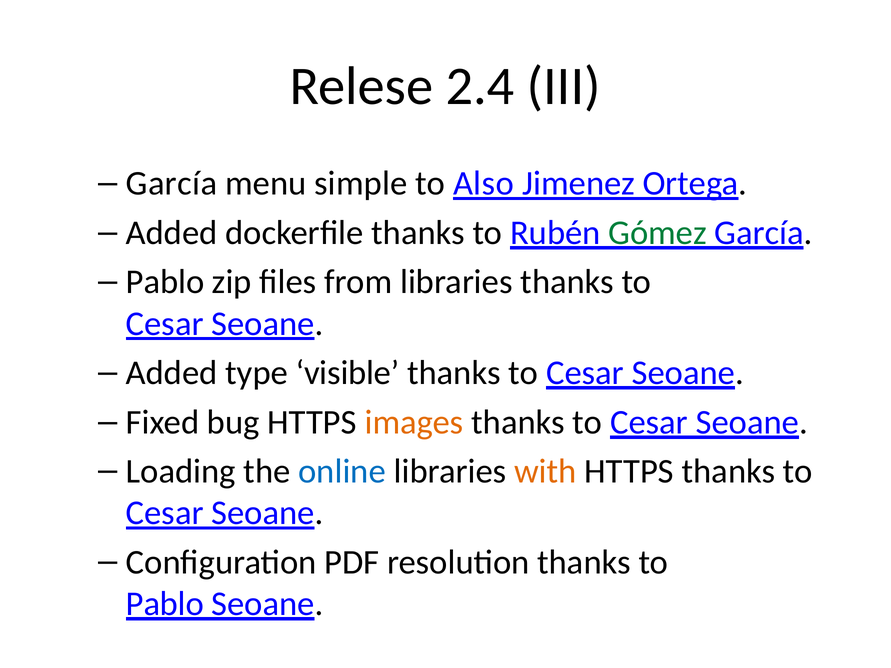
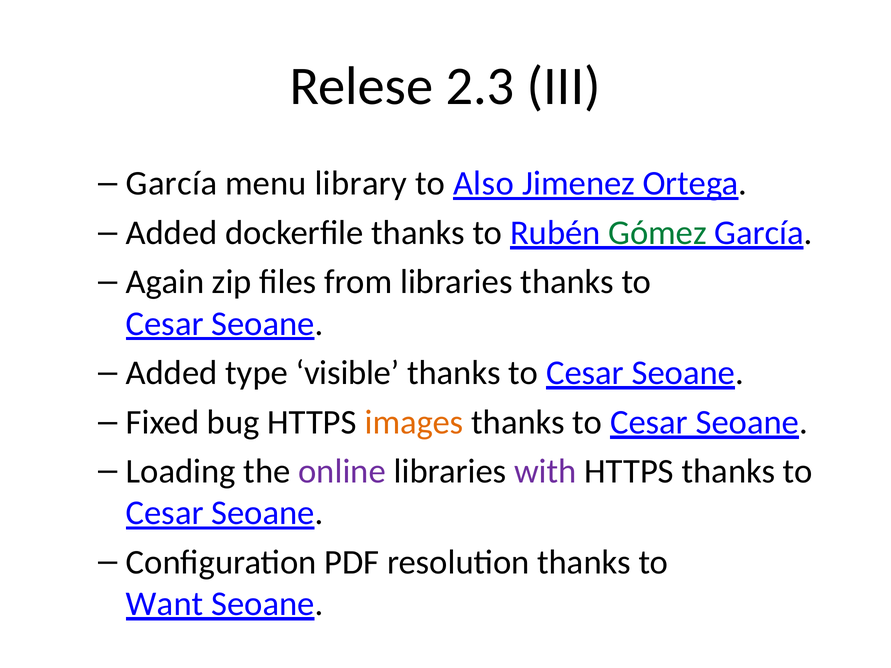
2.4: 2.4 -> 2.3
simple: simple -> library
Pablo at (165, 282): Pablo -> Again
online colour: blue -> purple
with colour: orange -> purple
Pablo at (165, 604): Pablo -> Want
